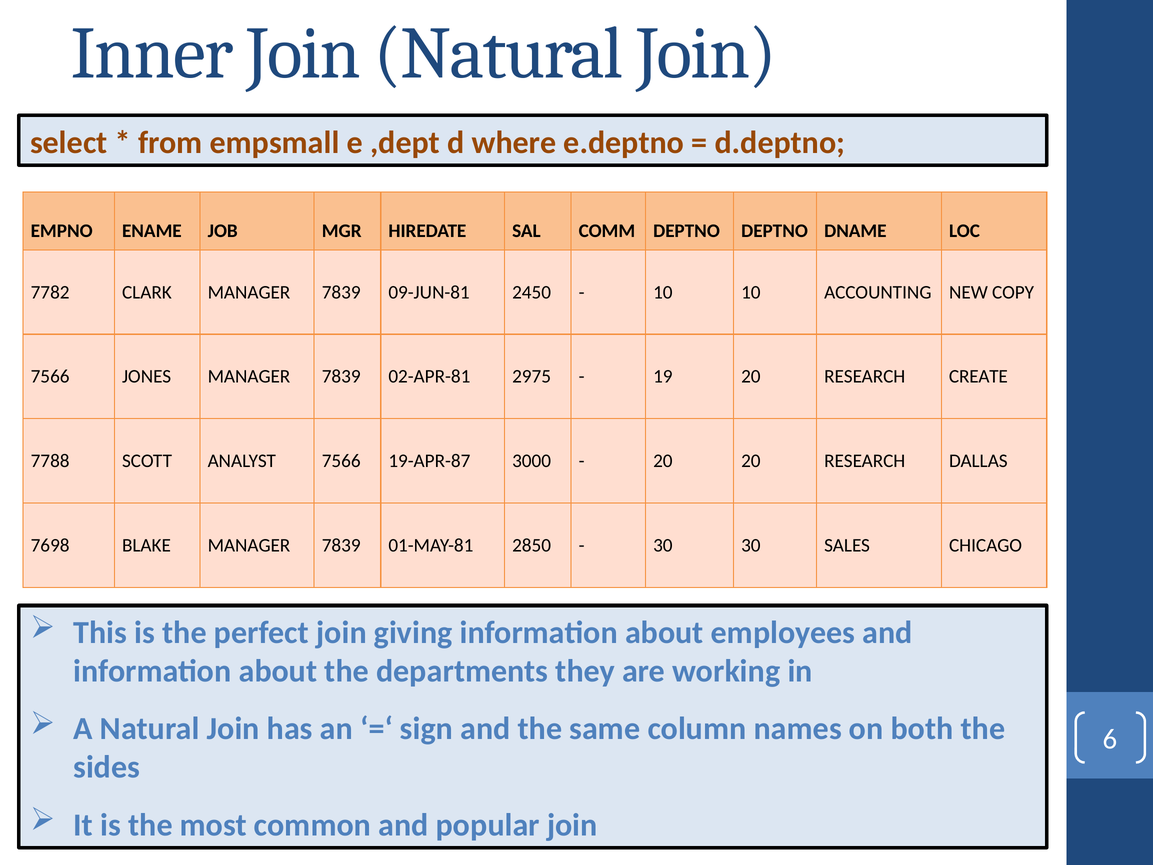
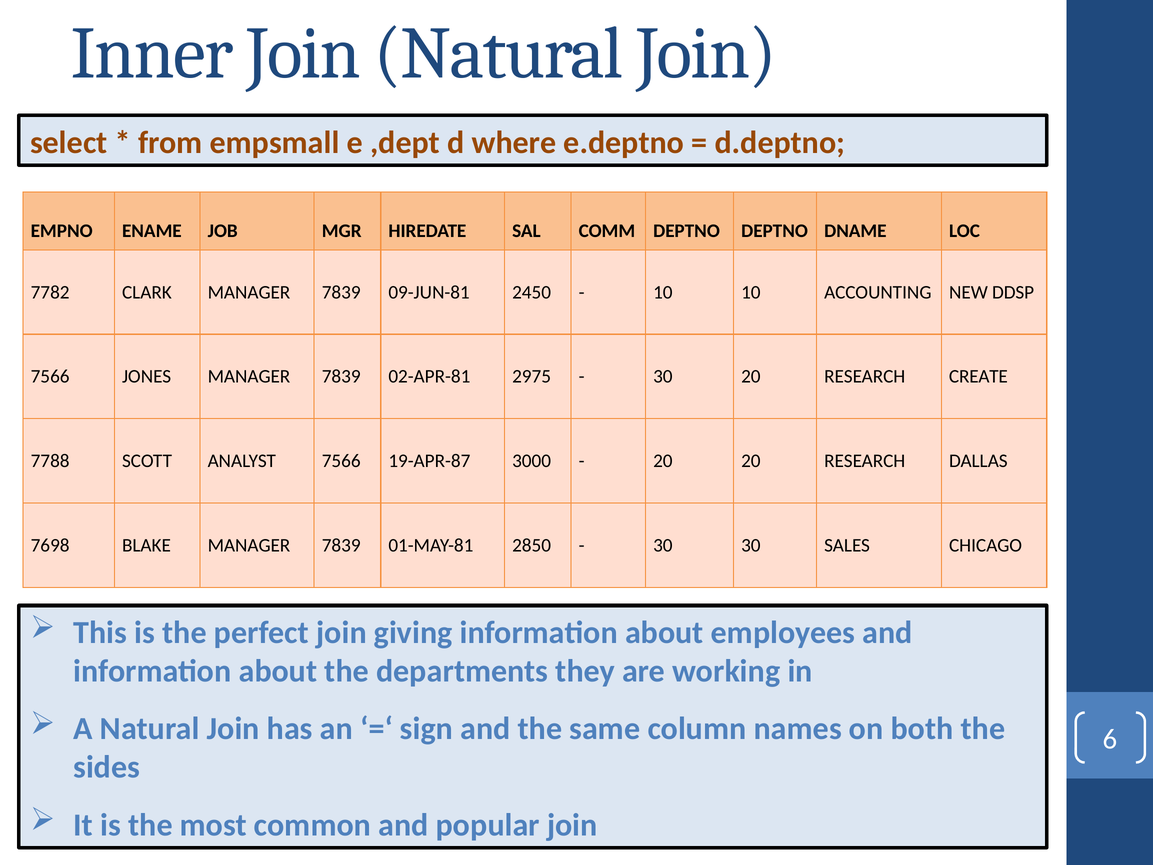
COPY: COPY -> DDSP
19 at (663, 377): 19 -> 30
